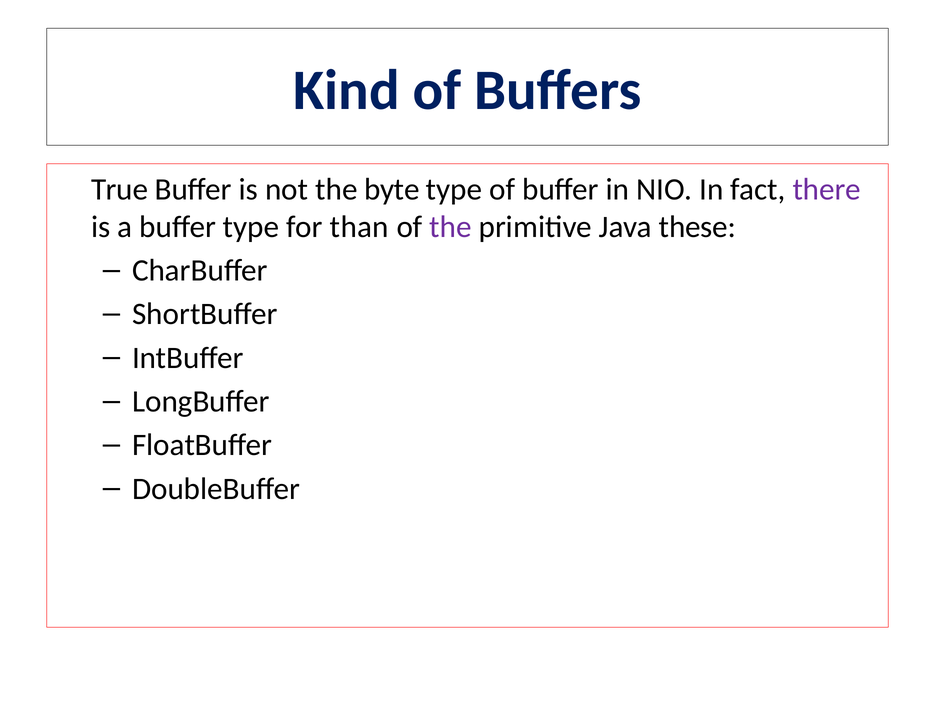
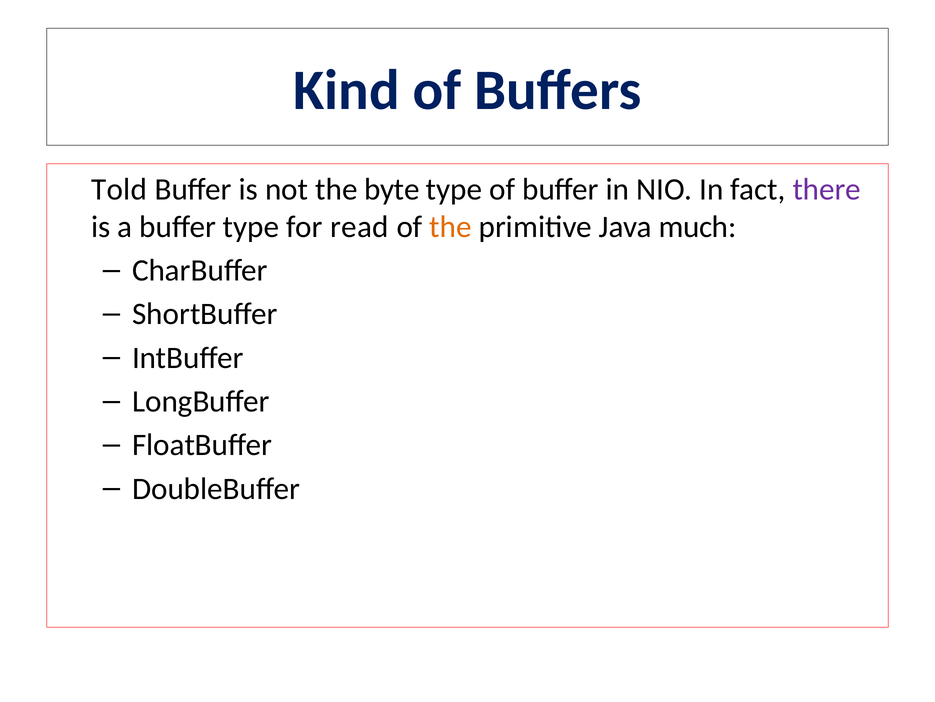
True: True -> Told
than: than -> read
the at (451, 227) colour: purple -> orange
these: these -> much
